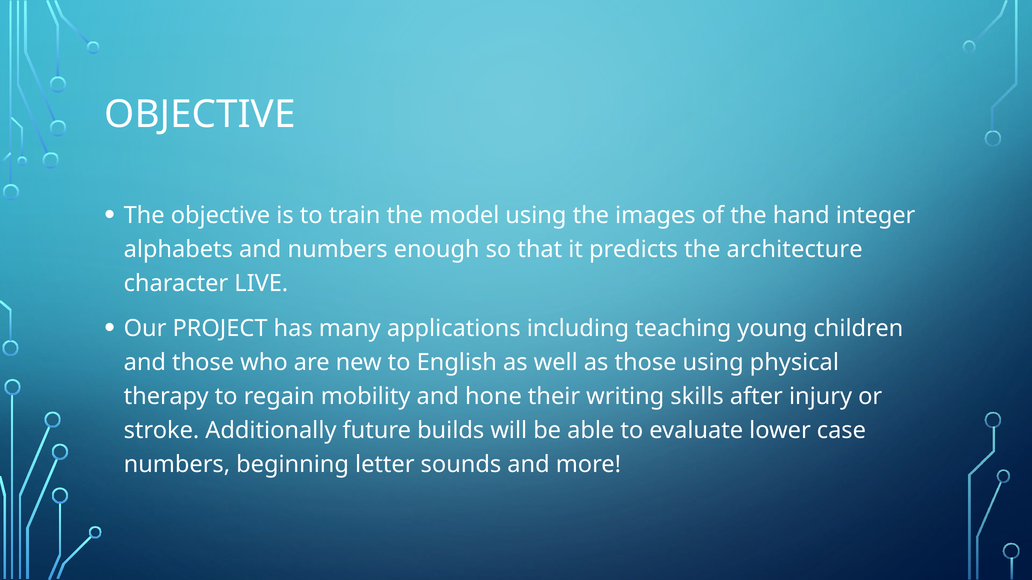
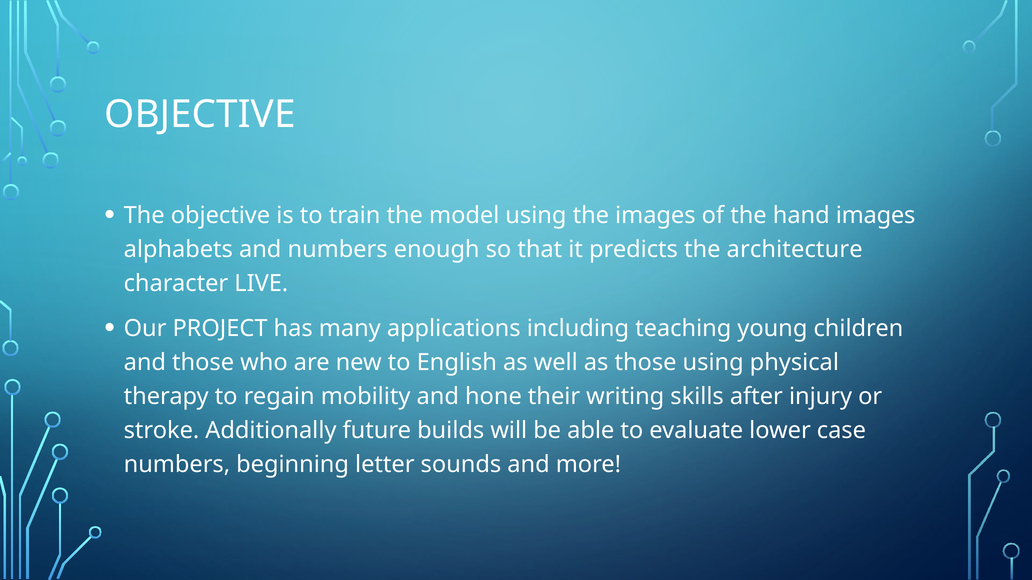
hand integer: integer -> images
